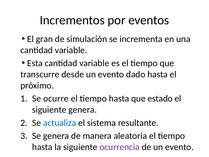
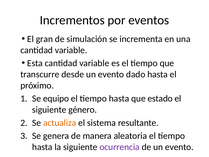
ocurre: ocurre -> equipo
siguiente genera: genera -> género
actualiza colour: blue -> orange
